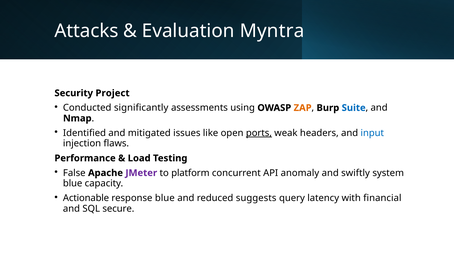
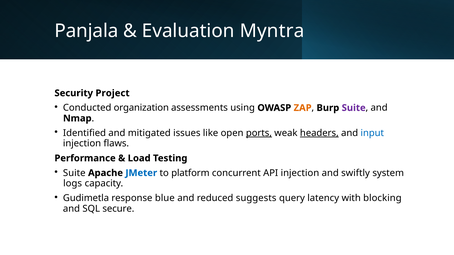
Attacks: Attacks -> Panjala
significantly: significantly -> organization
Suite at (354, 108) colour: blue -> purple
headers underline: none -> present
False at (74, 173): False -> Suite
JMeter colour: purple -> blue
API anomaly: anomaly -> injection
blue at (73, 184): blue -> logs
Actionable: Actionable -> Gudimetla
financial: financial -> blocking
